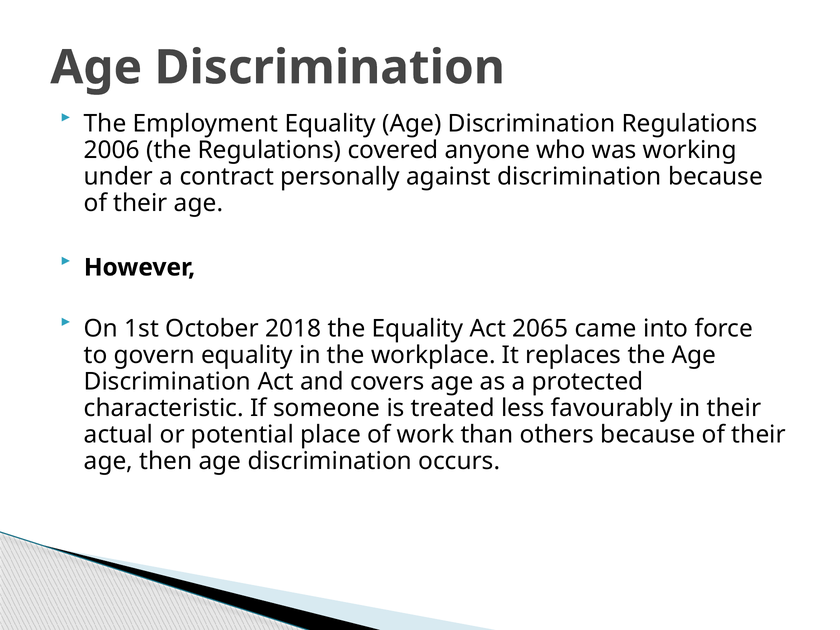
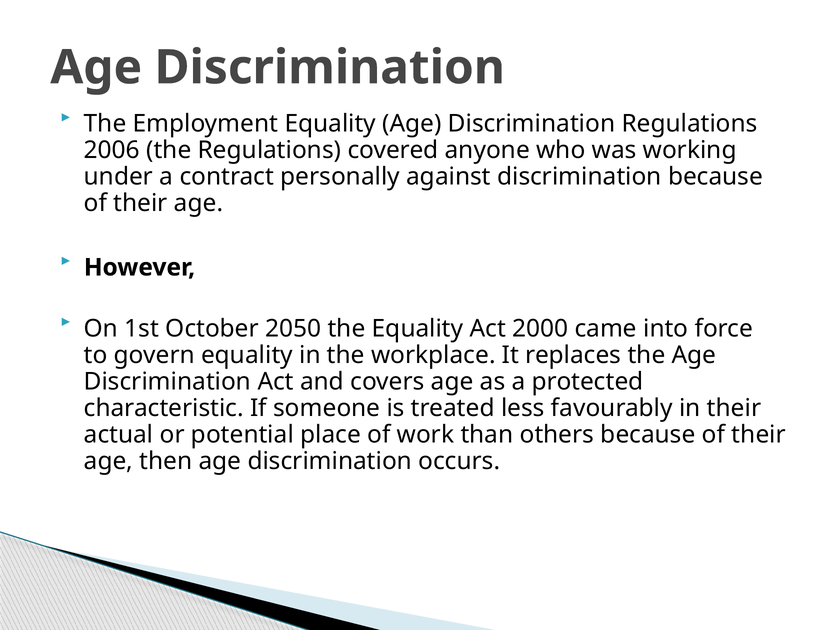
2018: 2018 -> 2050
2065: 2065 -> 2000
